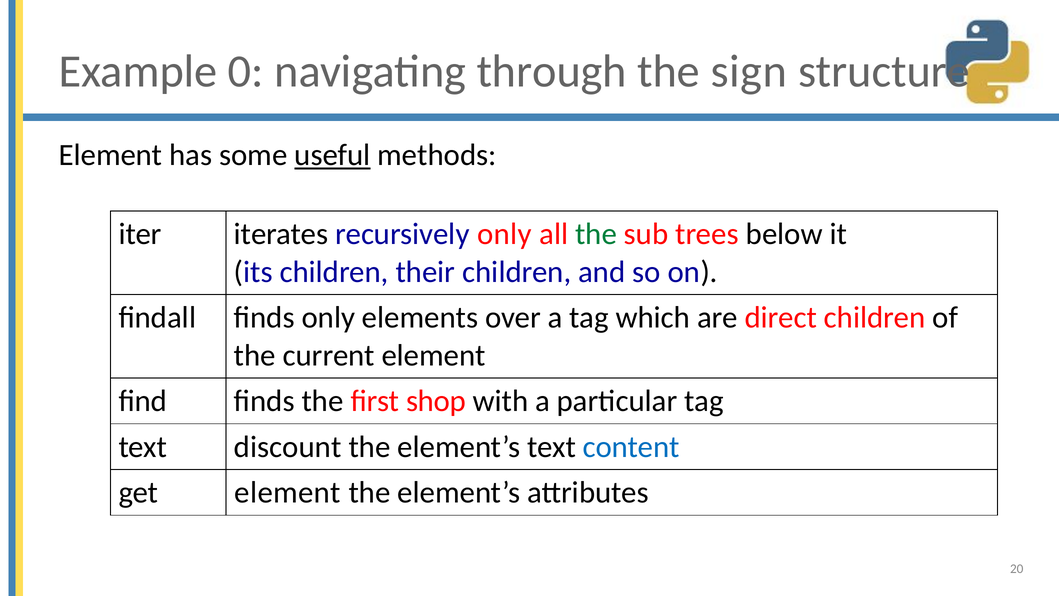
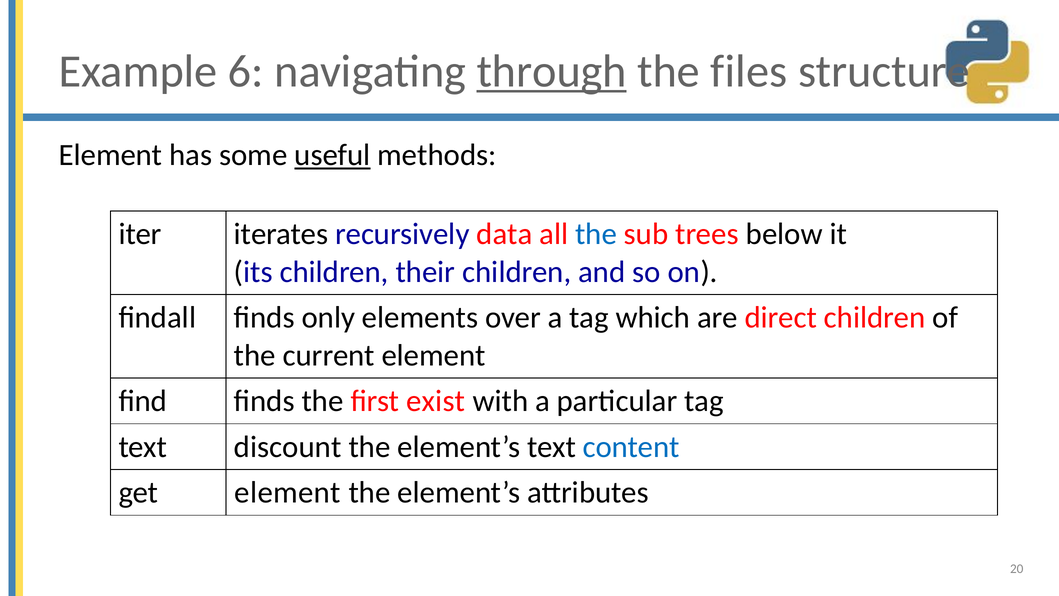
0: 0 -> 6
through underline: none -> present
sign: sign -> files
recursively only: only -> data
the at (596, 234) colour: green -> blue
shop: shop -> exist
